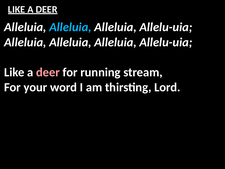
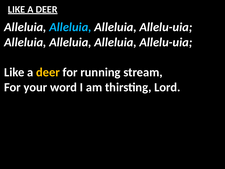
deer at (48, 72) colour: pink -> yellow
